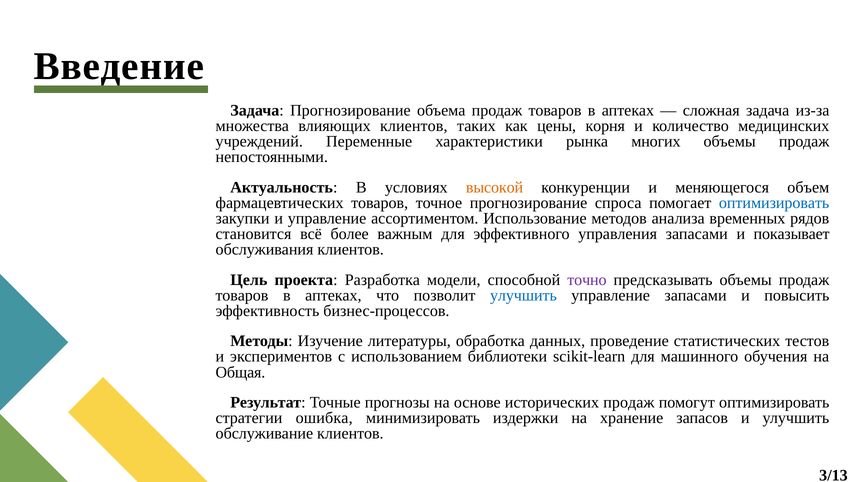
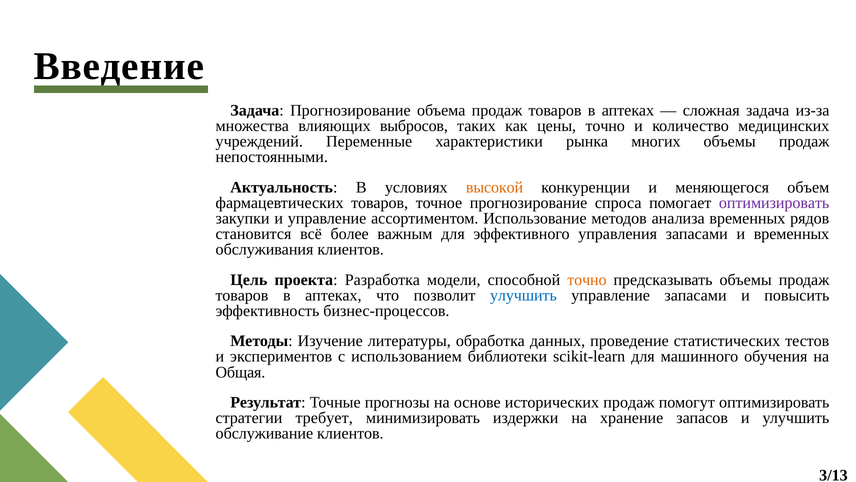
влияющих клиентов: клиентов -> выбросов
цены корня: корня -> точно
оптимизировать at (774, 203) colour: blue -> purple
и показывает: показывает -> временных
точно at (587, 279) colour: purple -> orange
ошибка: ошибка -> требует
